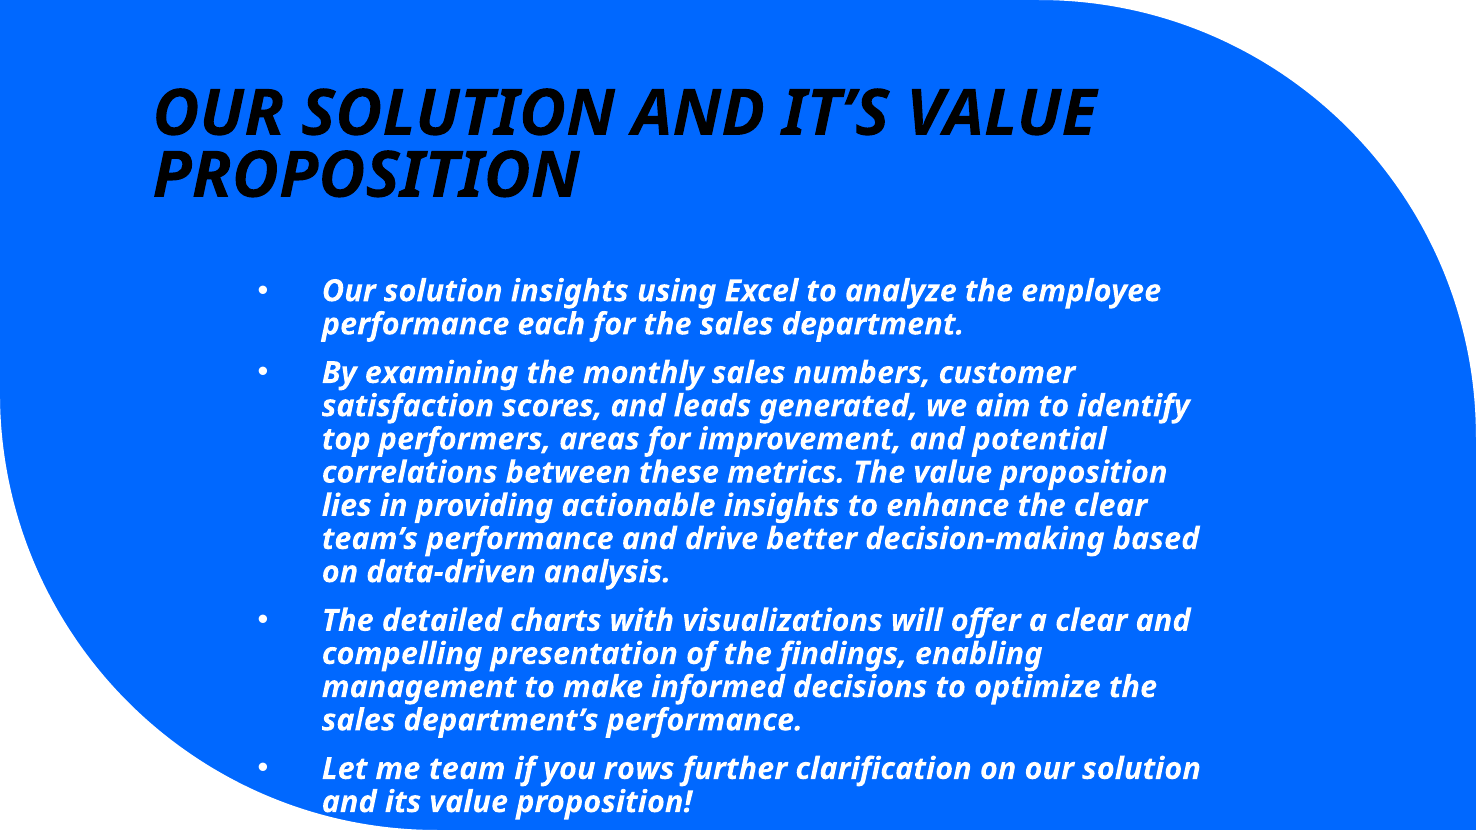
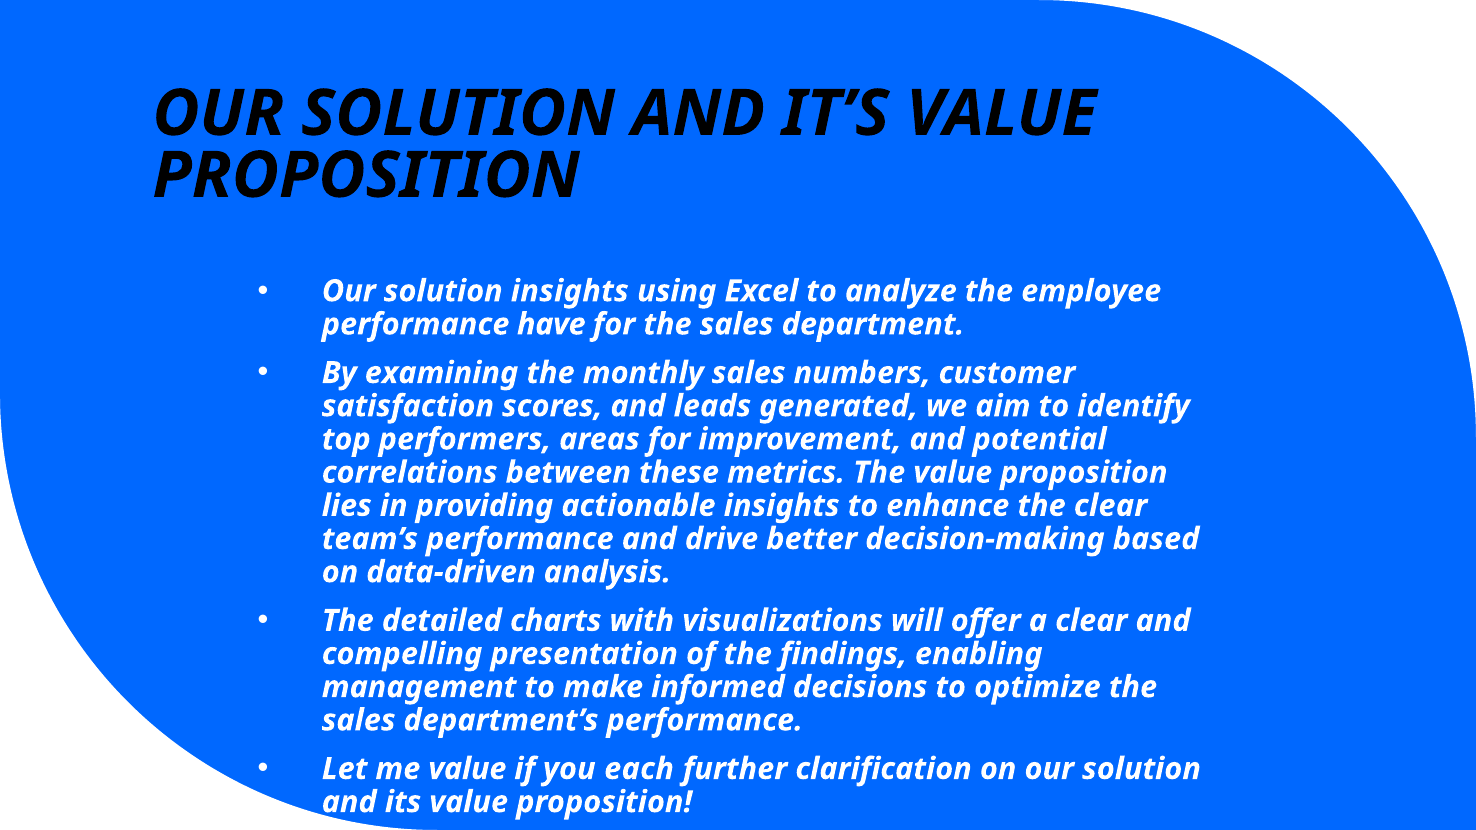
each: each -> have
me team: team -> value
rows: rows -> each
